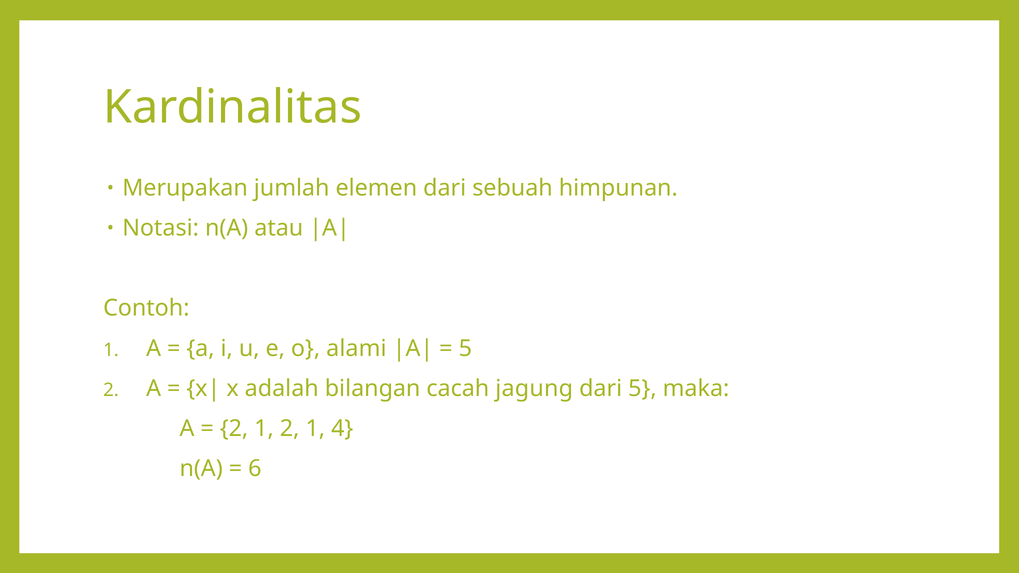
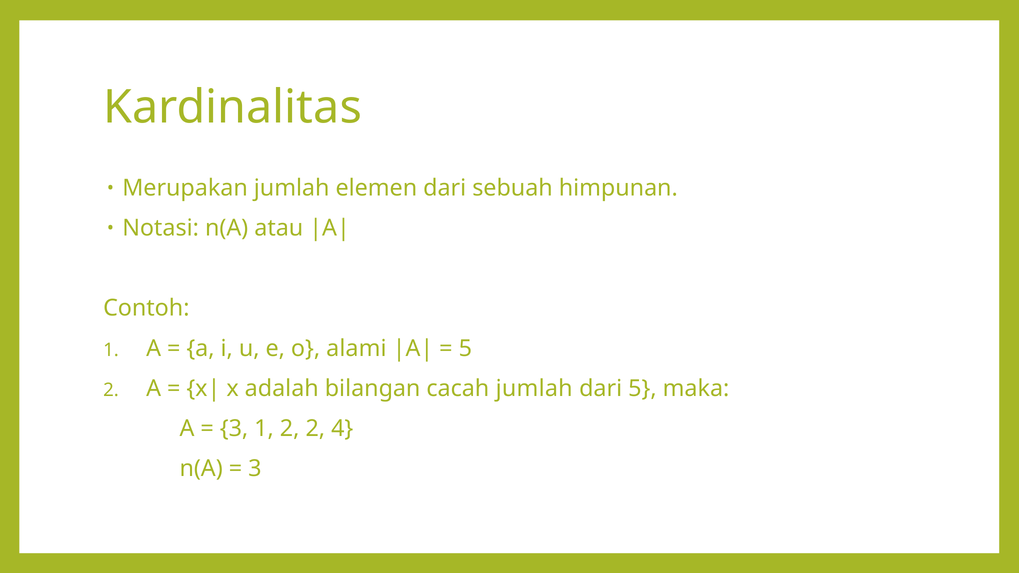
cacah jagung: jagung -> jumlah
2 at (234, 429): 2 -> 3
1 2 1: 1 -> 2
6 at (255, 469): 6 -> 3
